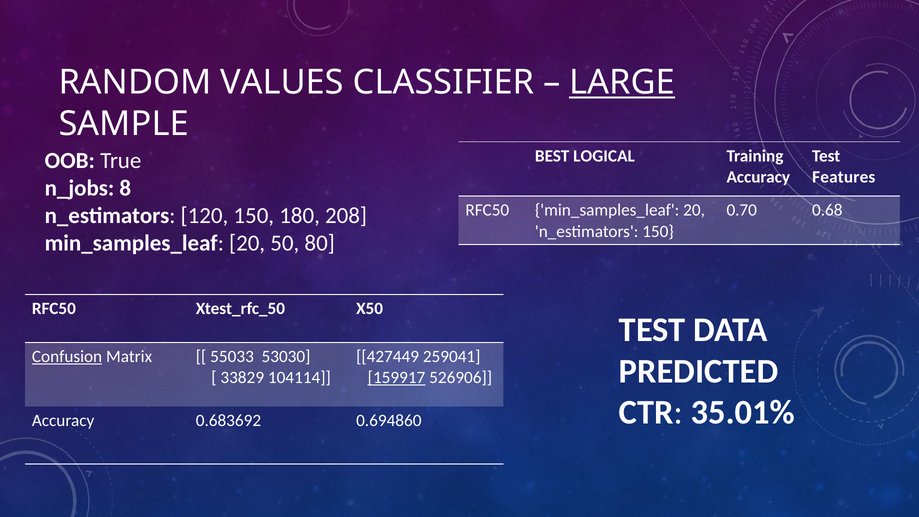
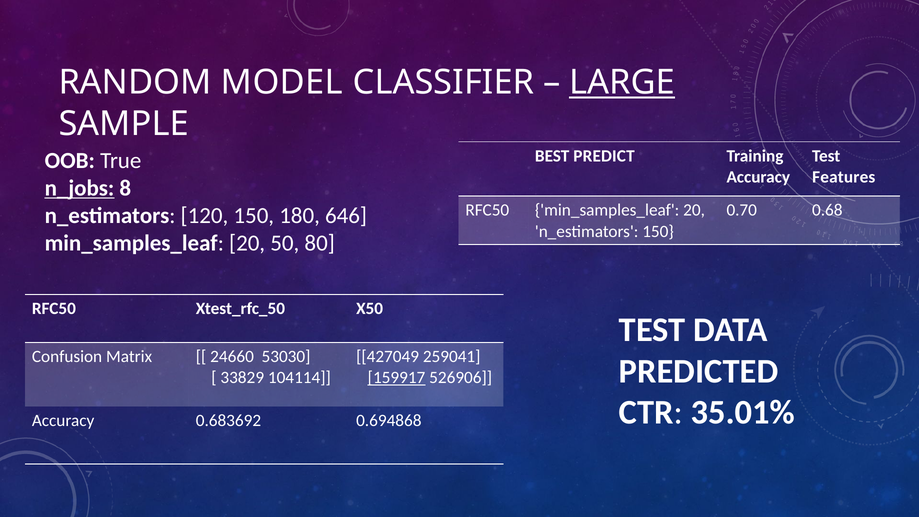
VALUES: VALUES -> MODEL
LOGICAL: LOGICAL -> PREDICT
n_jobs underline: none -> present
208: 208 -> 646
Confusion underline: present -> none
55033: 55033 -> 24660
427449: 427449 -> 427049
0.694860: 0.694860 -> 0.694868
